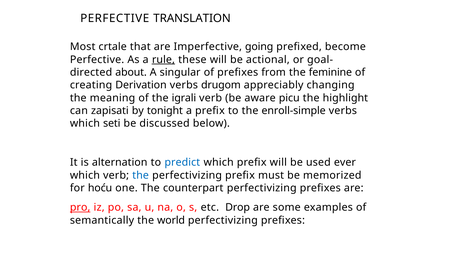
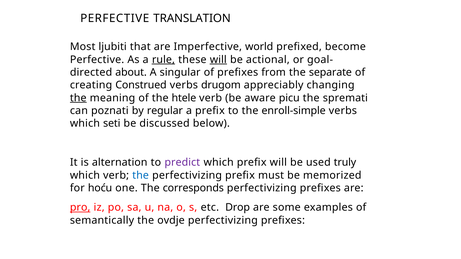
crtale: crtale -> ljubiti
going: going -> world
will at (218, 60) underline: none -> present
feminine: feminine -> separate
Derivation: Derivation -> Construed
the at (78, 98) underline: none -> present
igrali: igrali -> htele
highlight: highlight -> spremati
zapisati: zapisati -> poznati
tonight: tonight -> regular
predict colour: blue -> purple
ever: ever -> truly
counterpart: counterpart -> corresponds
world: world -> ovdje
